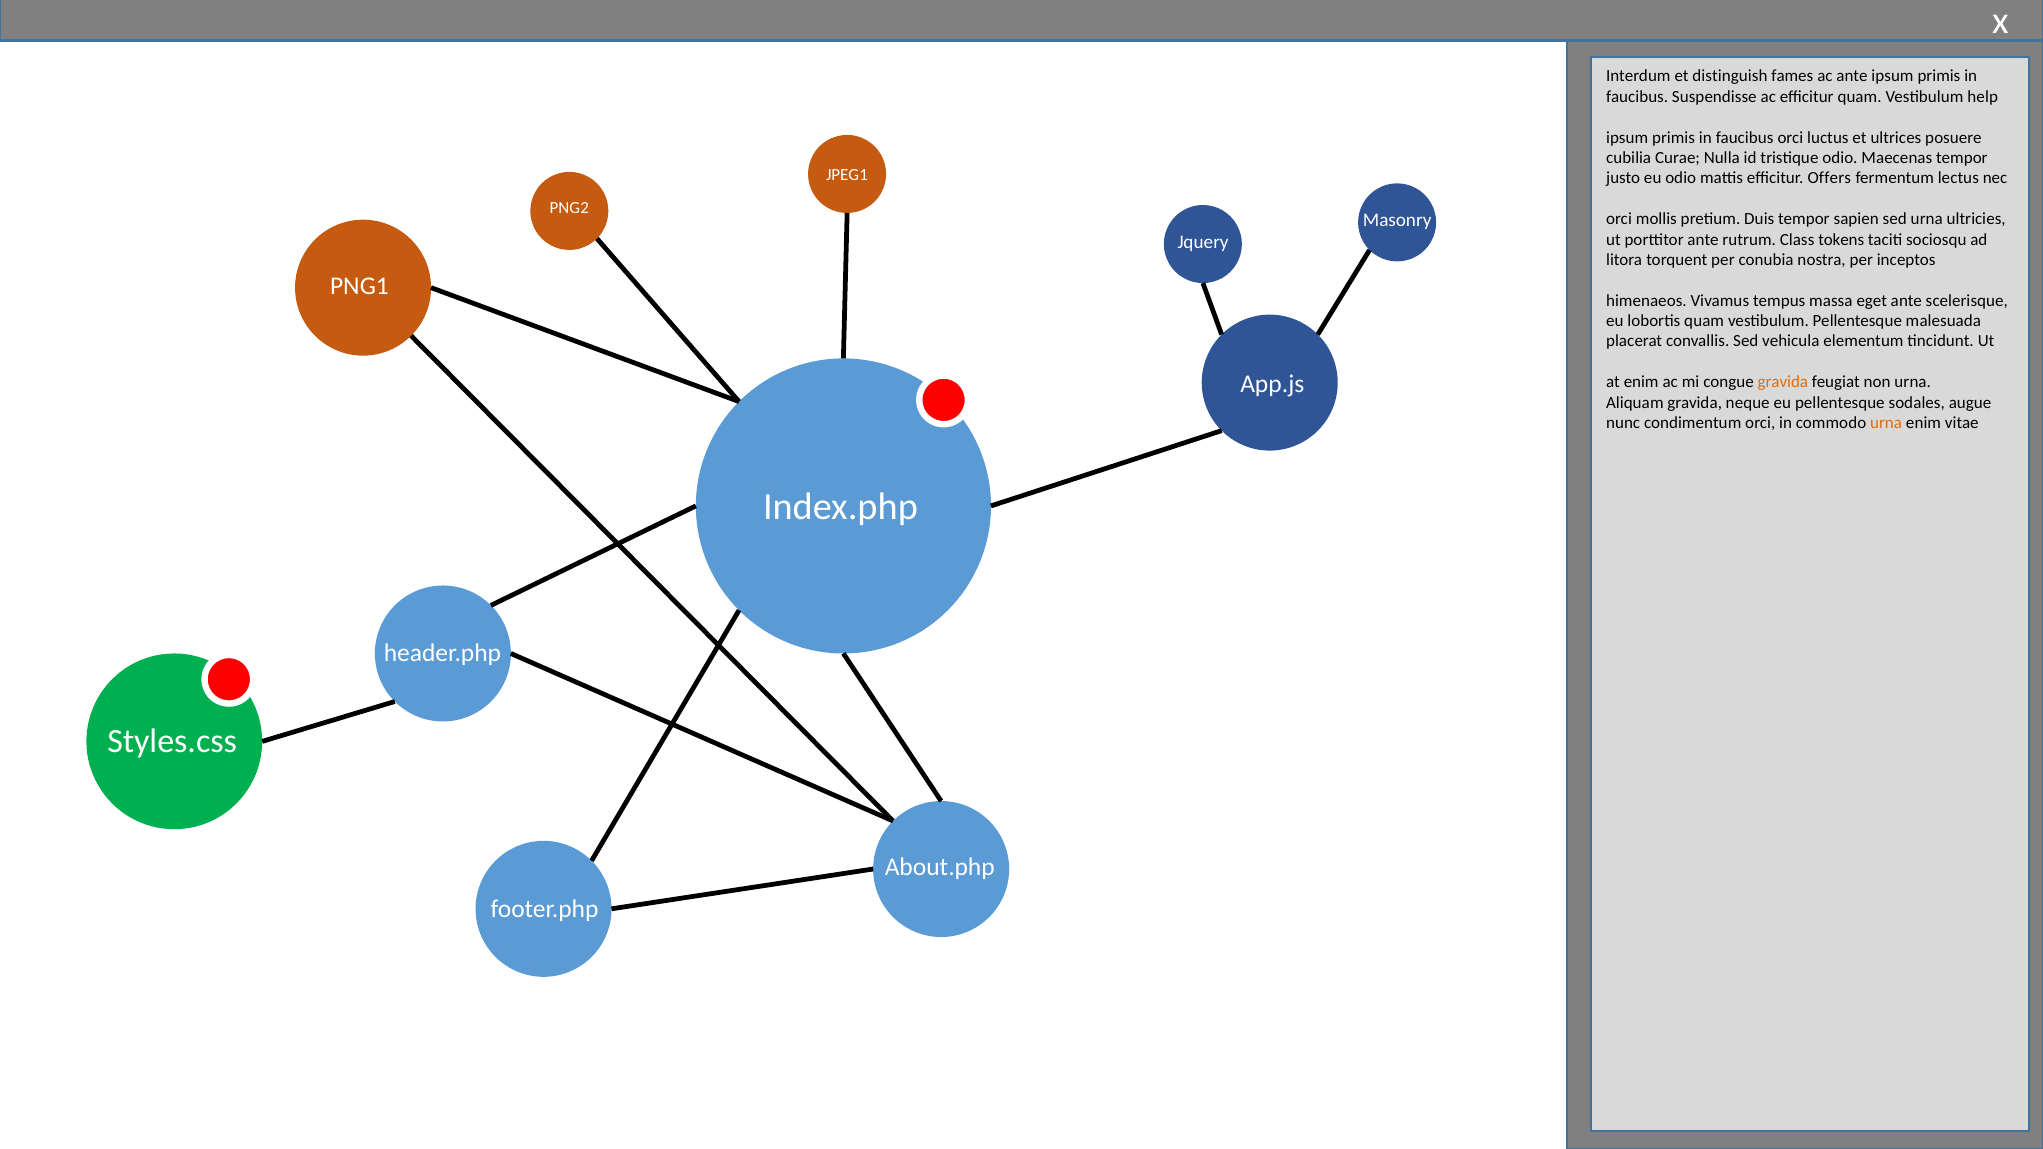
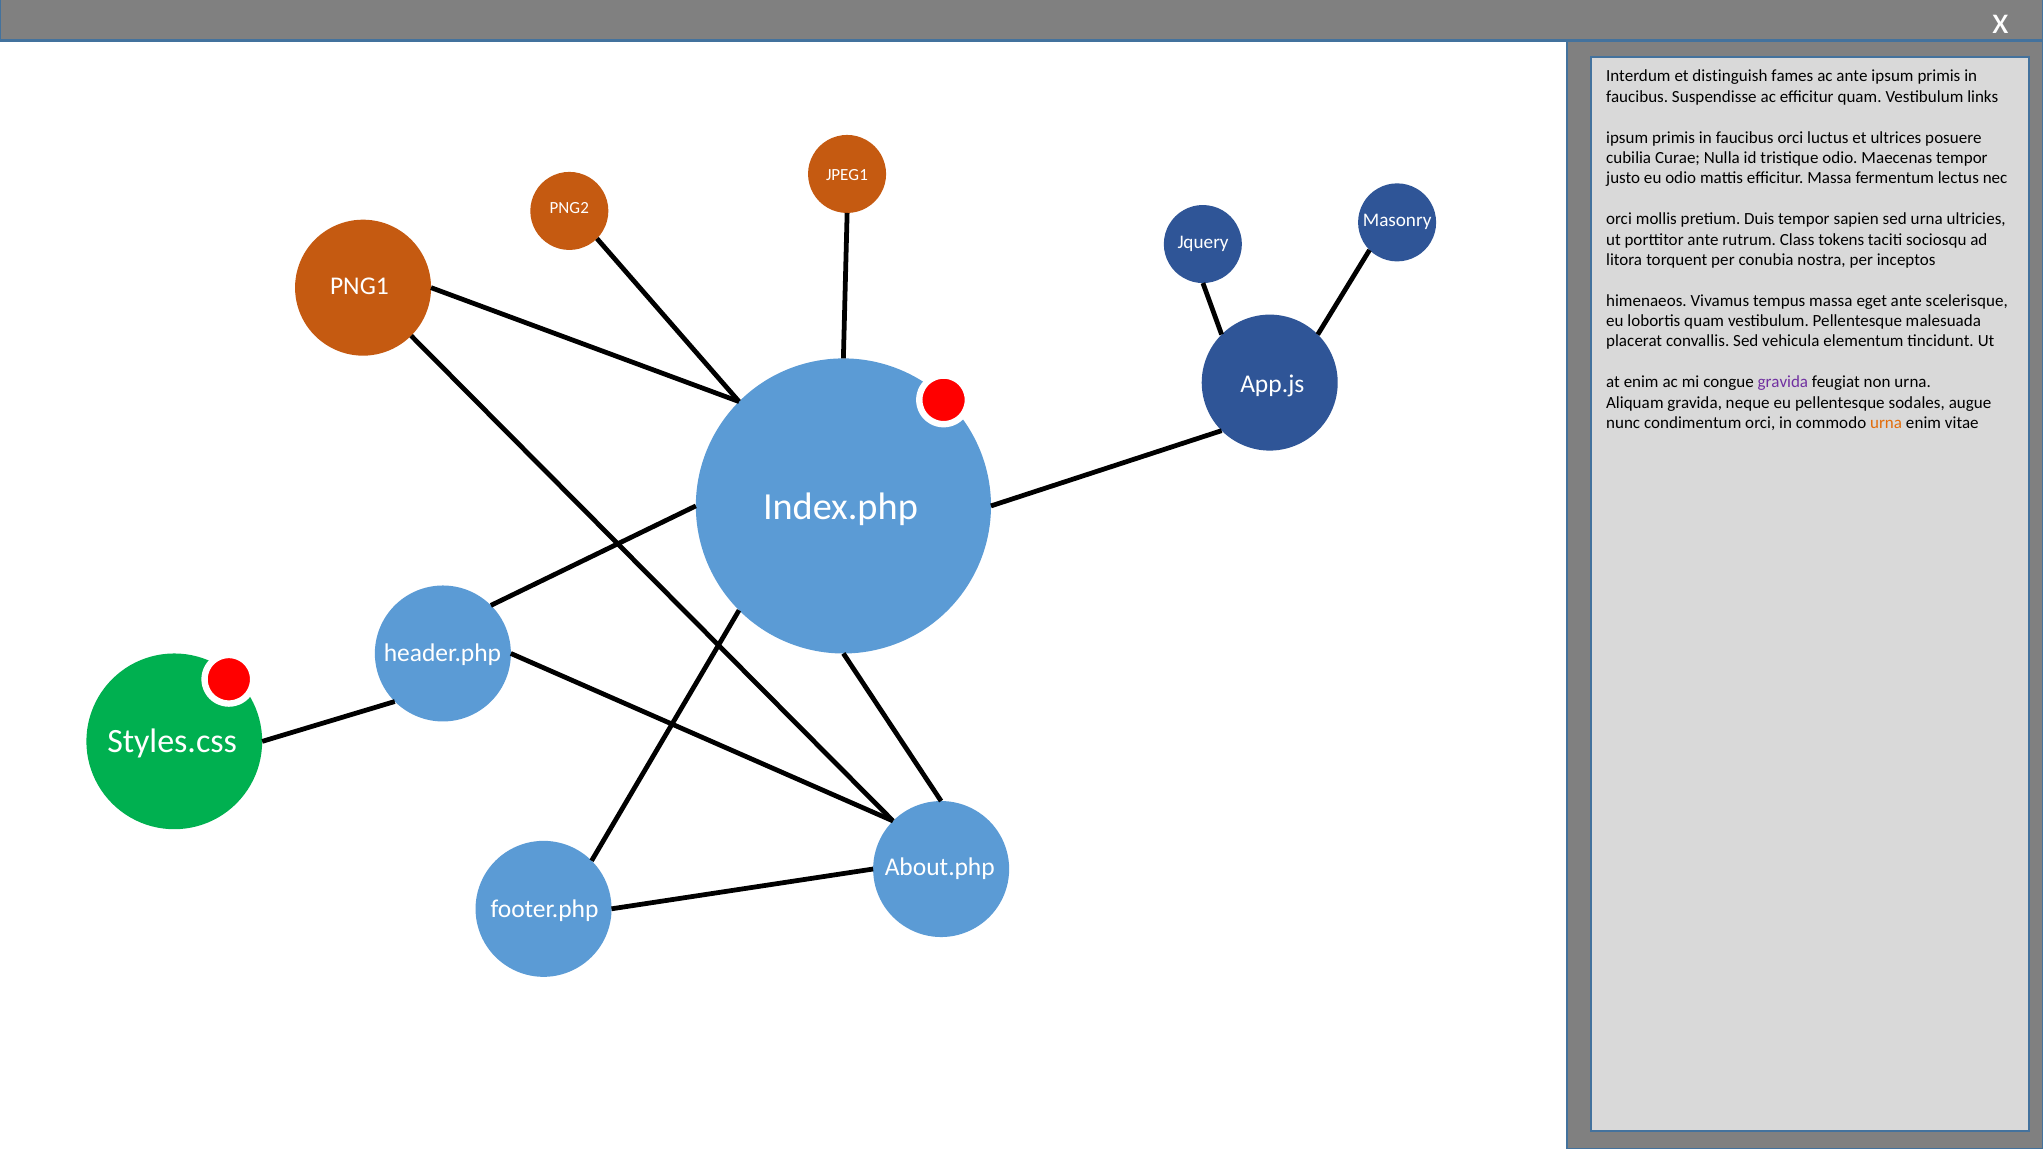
help: help -> links
efficitur Offers: Offers -> Massa
gravida at (1783, 382) colour: orange -> purple
